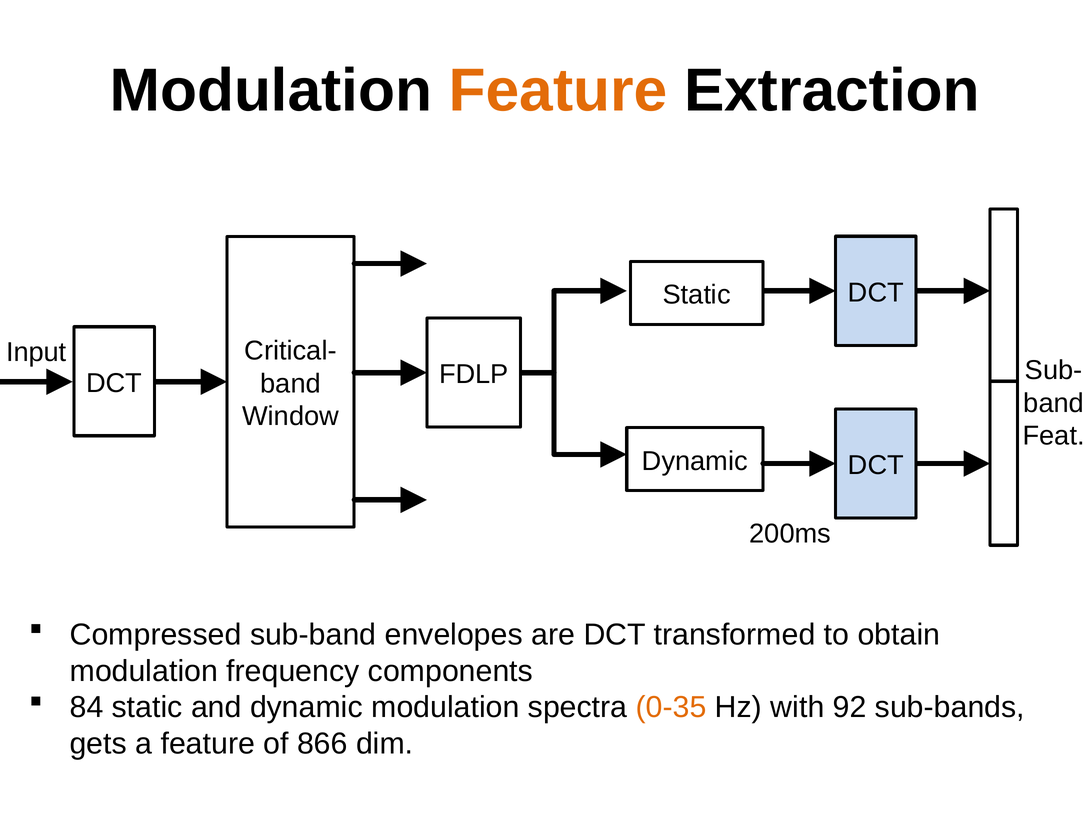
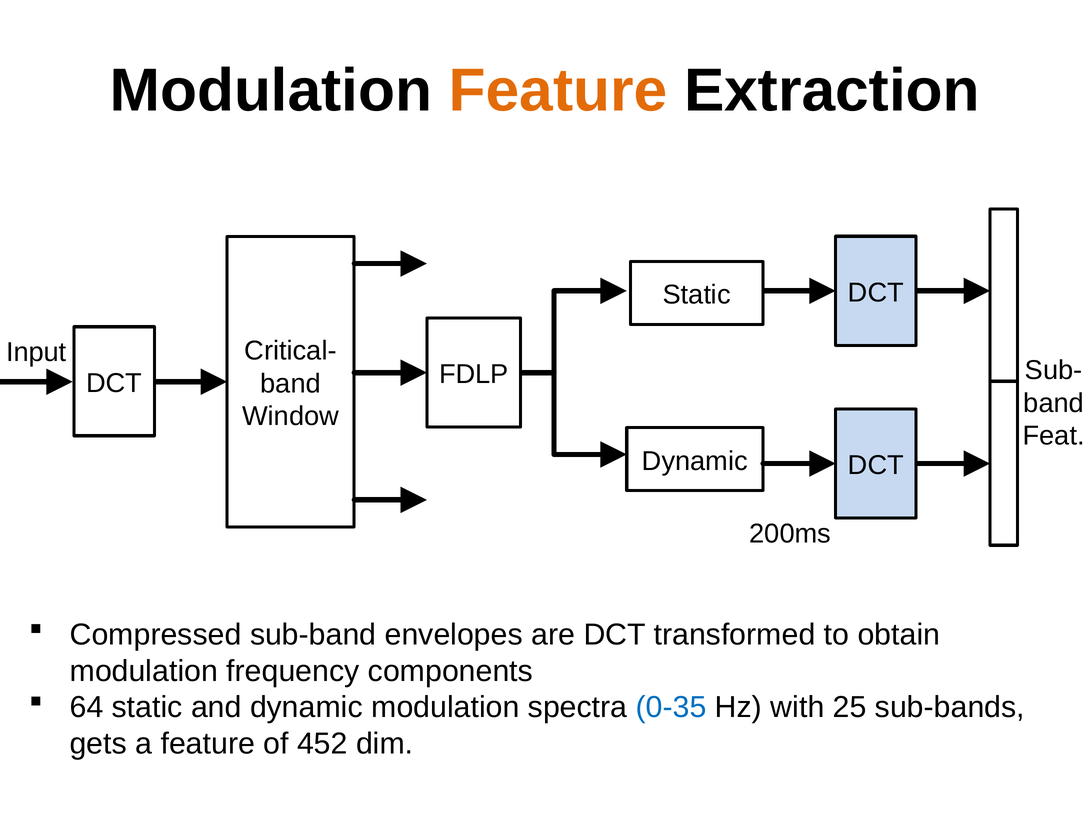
84: 84 -> 64
0-35 colour: orange -> blue
92: 92 -> 25
866: 866 -> 452
